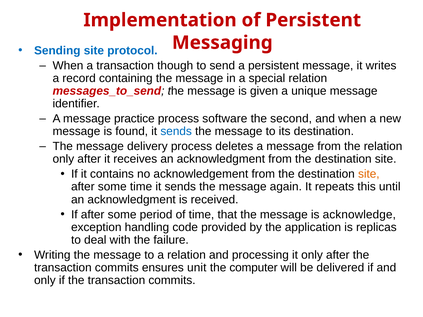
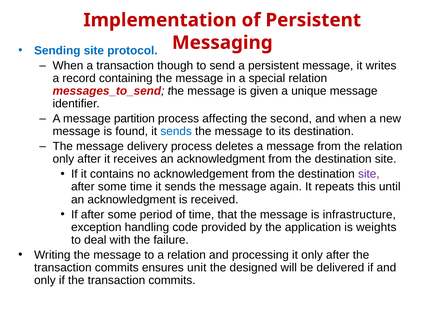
practice: practice -> partition
software: software -> affecting
site at (369, 174) colour: orange -> purple
acknowledge: acknowledge -> infrastructure
replicas: replicas -> weights
computer: computer -> designed
